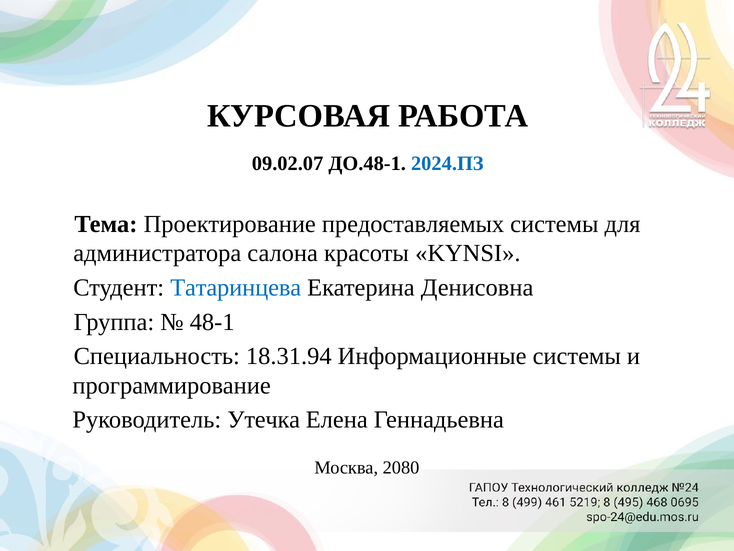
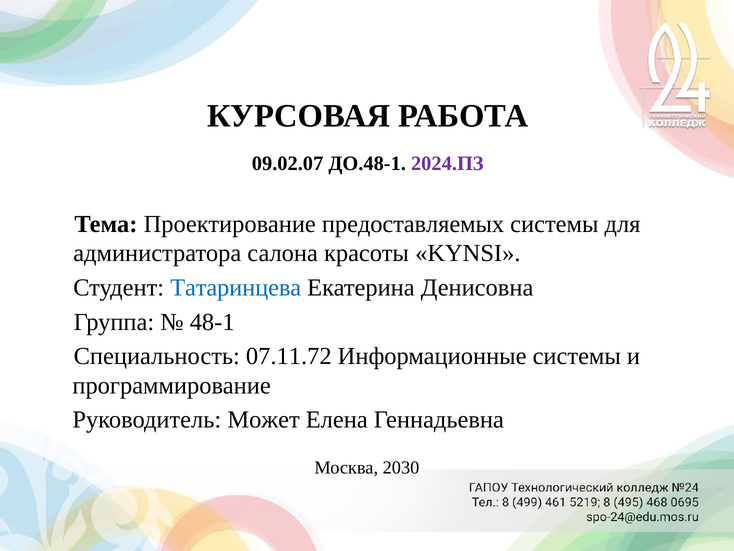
2024.ПЗ colour: blue -> purple
18.31.94: 18.31.94 -> 07.11.72
Утечка: Утечка -> Может
2080: 2080 -> 2030
